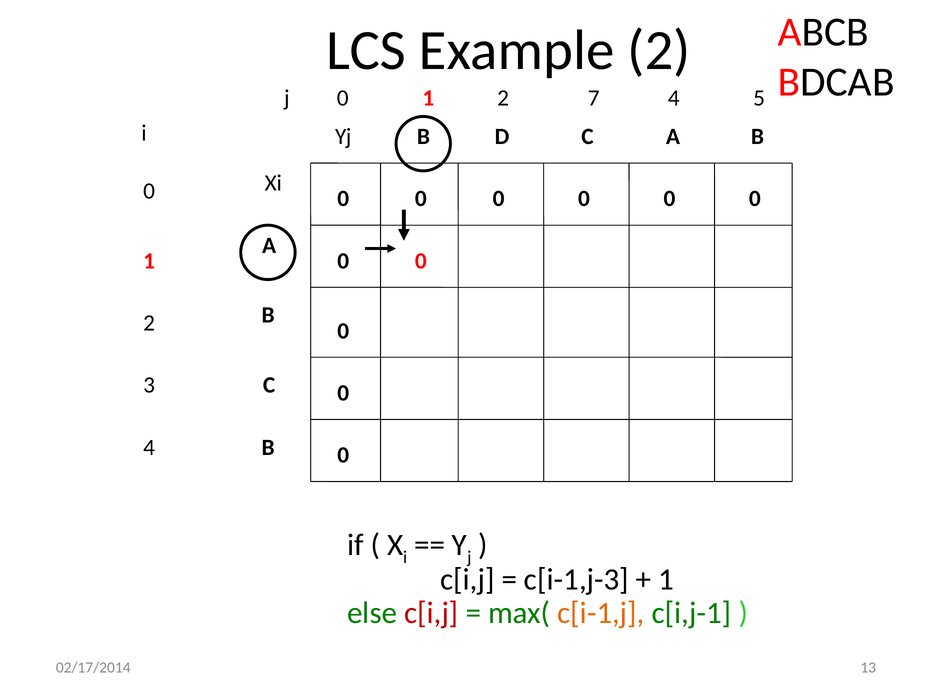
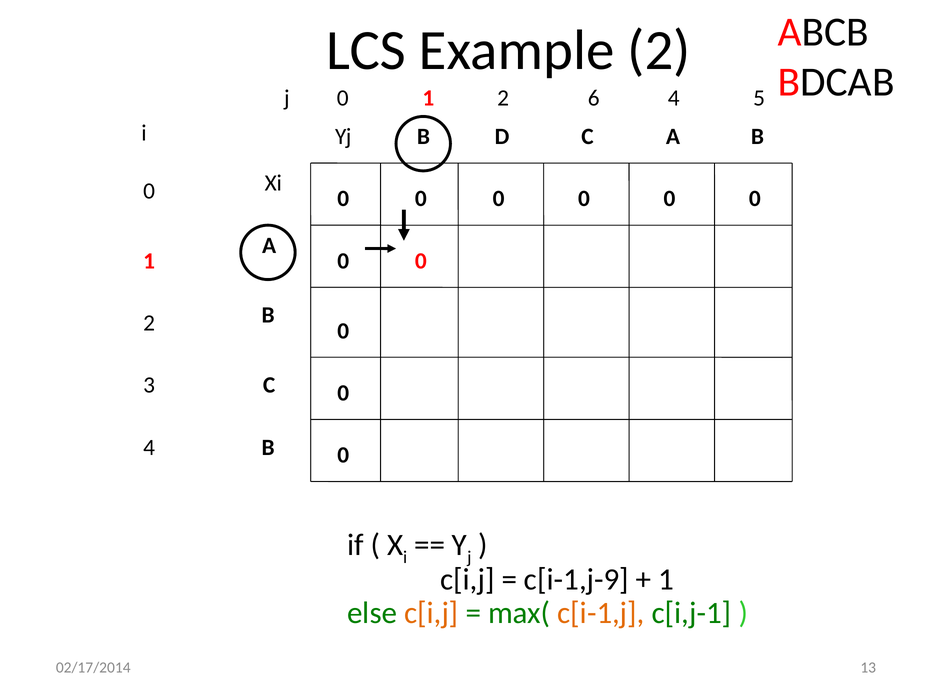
7: 7 -> 6
c[i-1,j-3: c[i-1,j-3 -> c[i-1,j-9
c[i,j at (431, 613) colour: red -> orange
